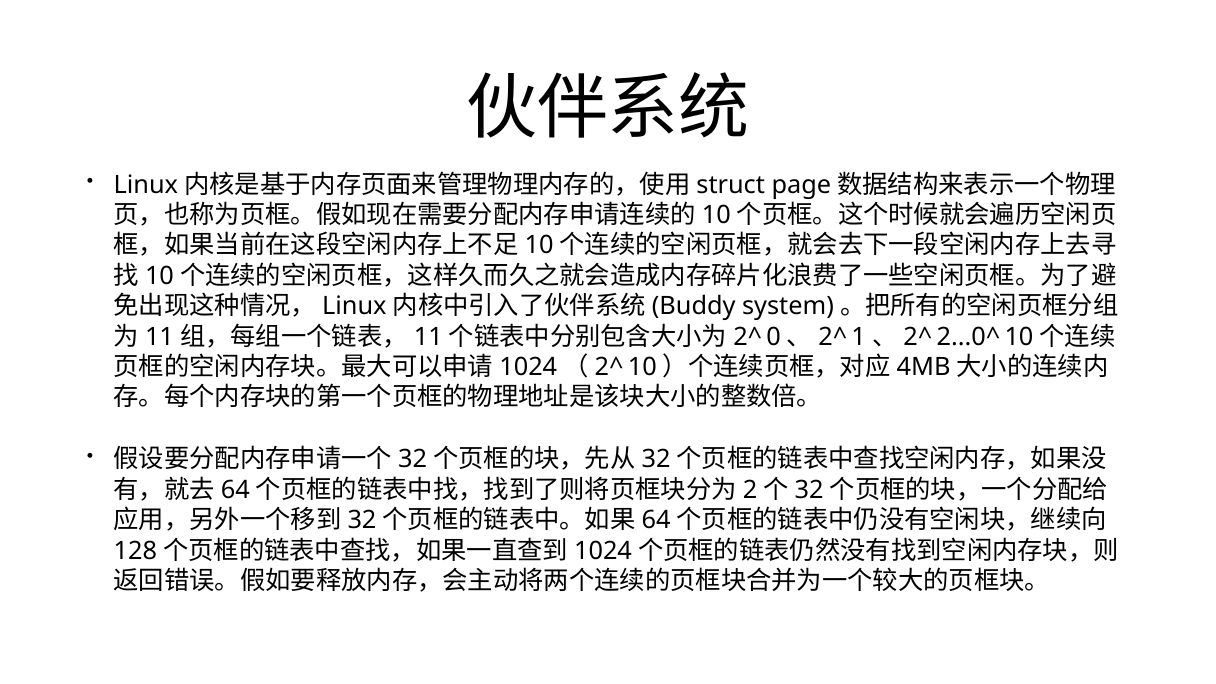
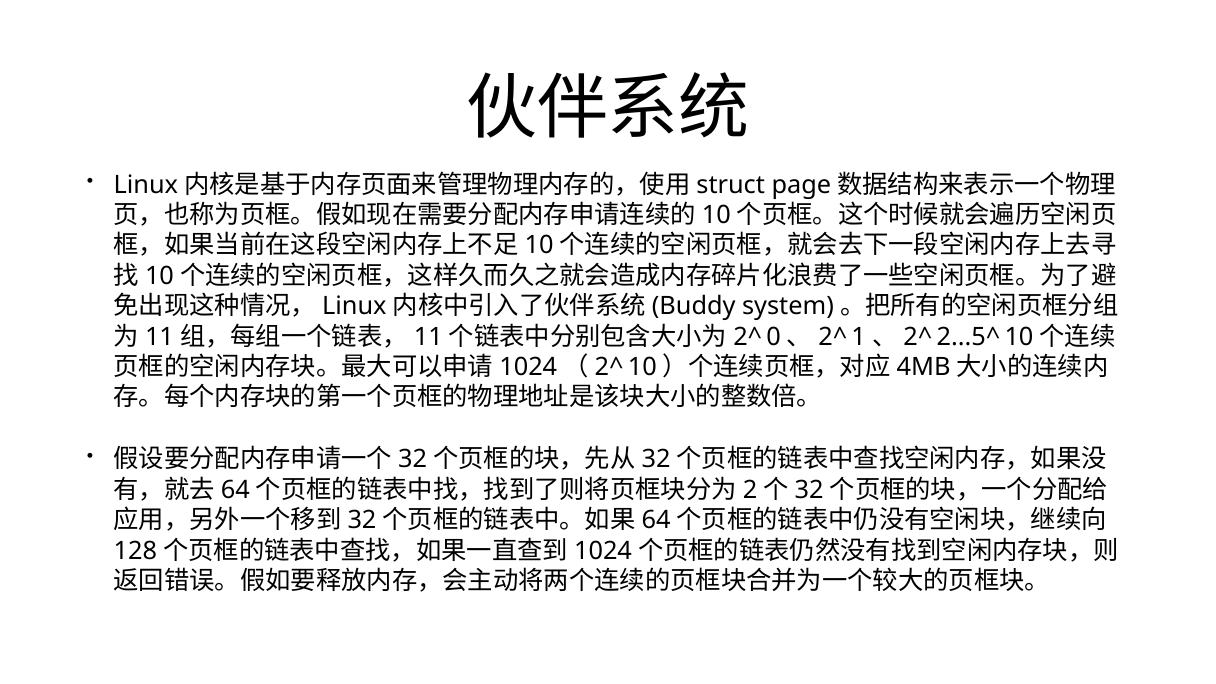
2...0^: 2...0^ -> 2...5^
